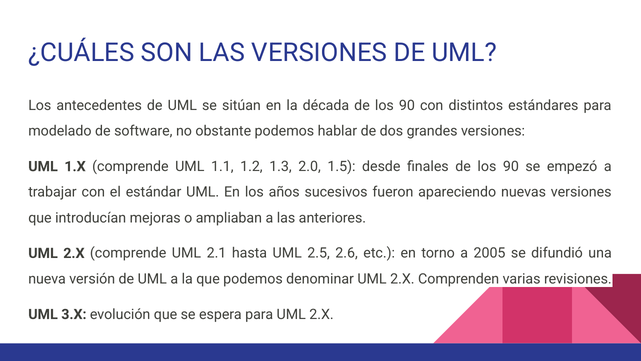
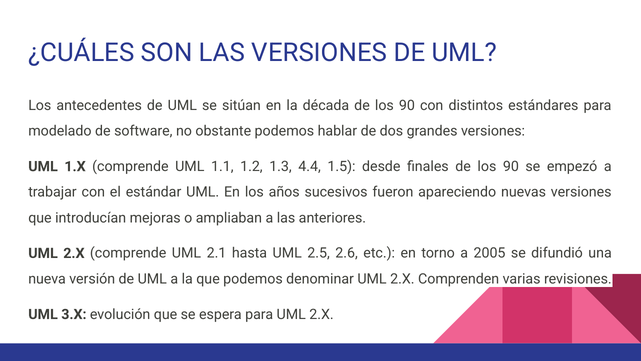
2.0: 2.0 -> 4.4
